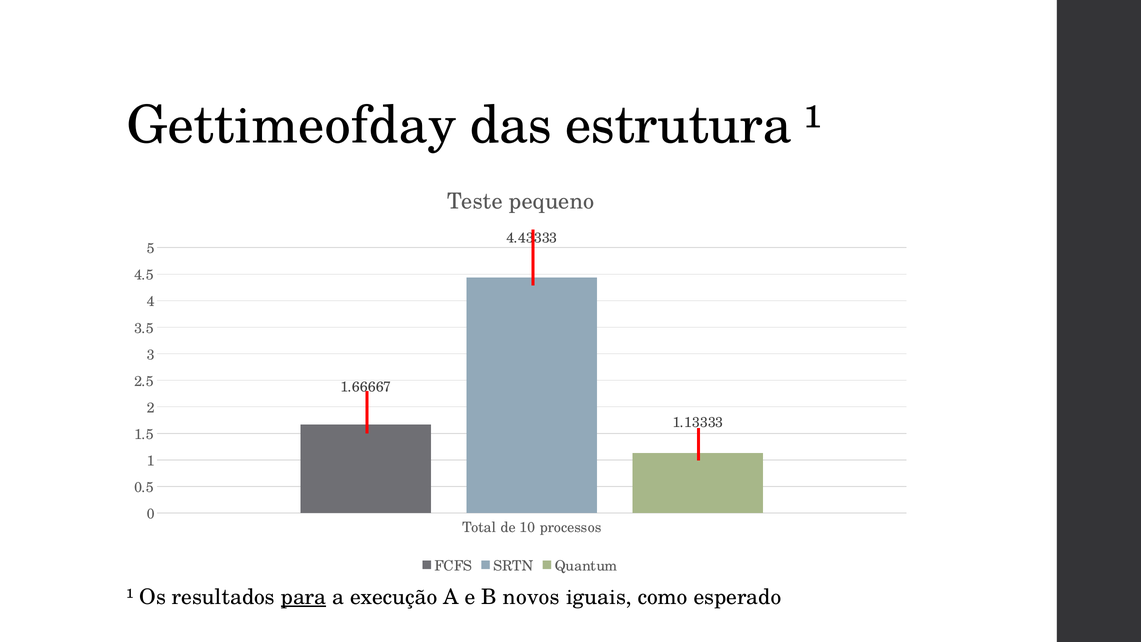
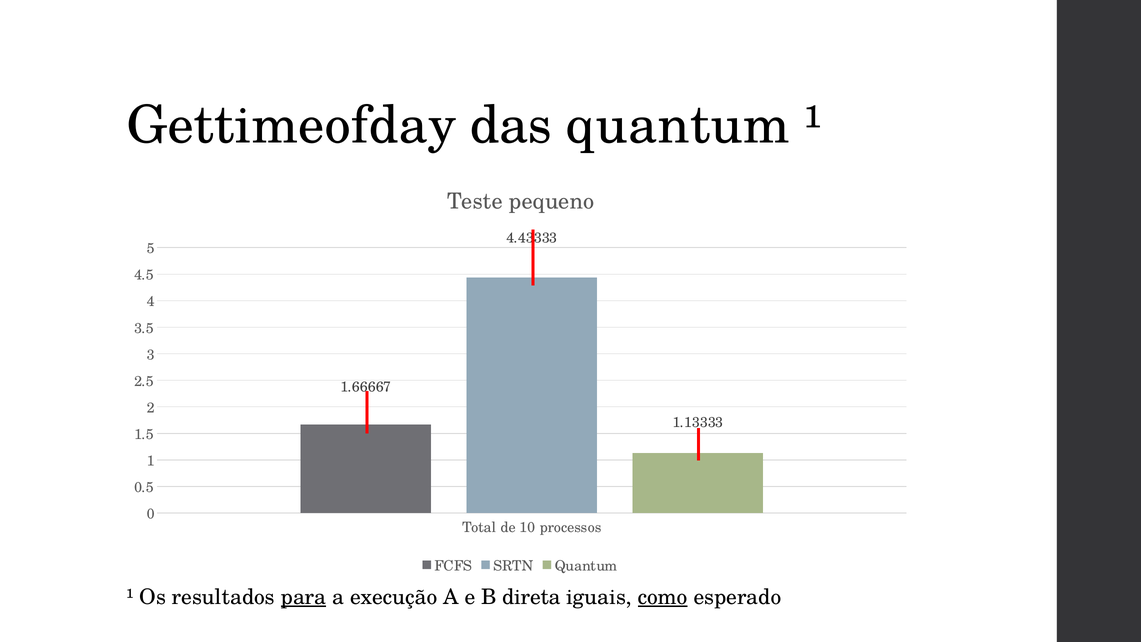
das estrutura: estrutura -> quantum
novos: novos -> direta
como underline: none -> present
